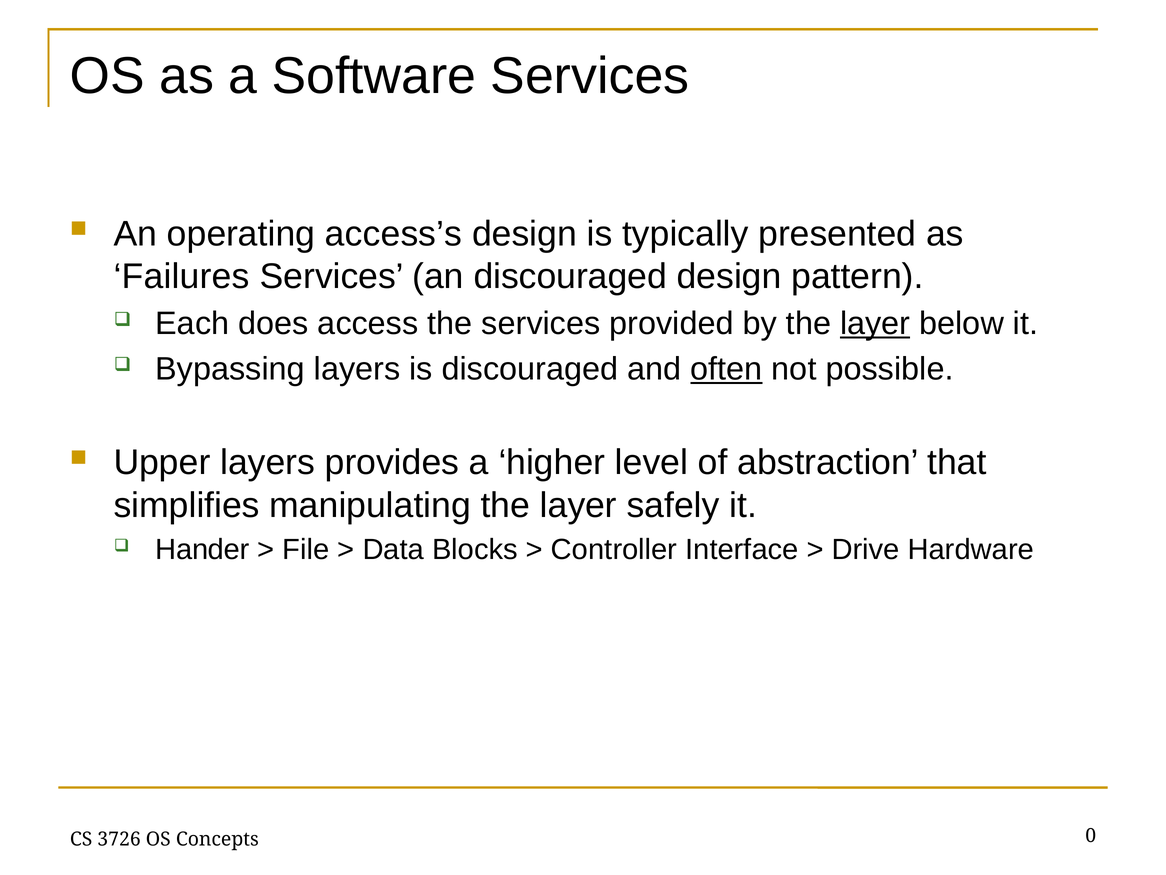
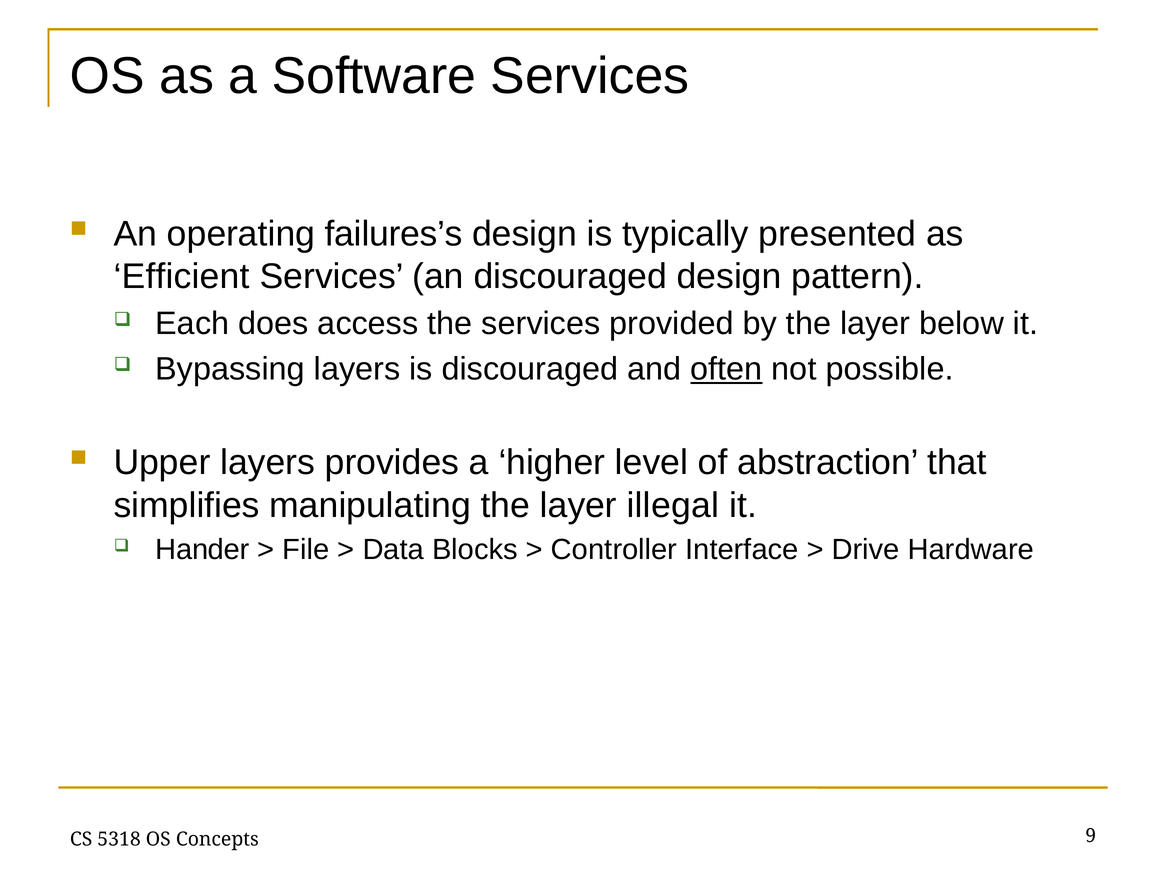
access’s: access’s -> failures’s
Failures: Failures -> Efficient
layer at (875, 324) underline: present -> none
safely: safely -> illegal
3726: 3726 -> 5318
0: 0 -> 9
